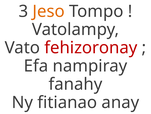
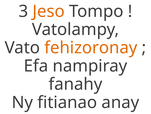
fehizoronay colour: red -> orange
